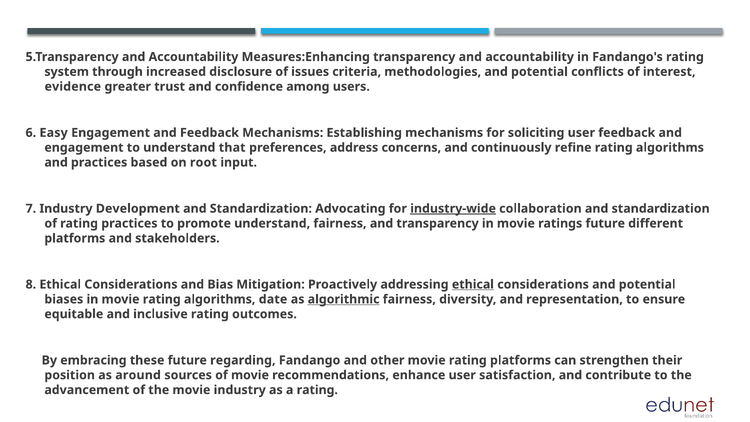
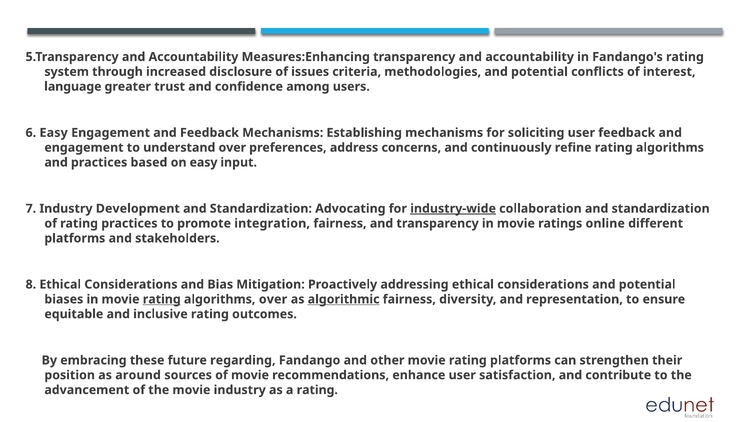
evidence: evidence -> language
understand that: that -> over
on root: root -> easy
promote understand: understand -> integration
ratings future: future -> online
ethical at (473, 284) underline: present -> none
rating at (162, 299) underline: none -> present
algorithms date: date -> over
